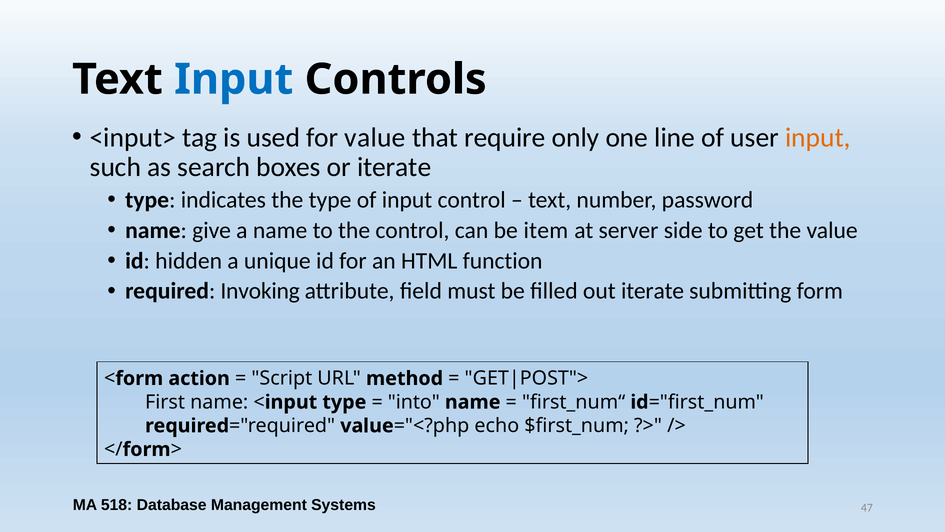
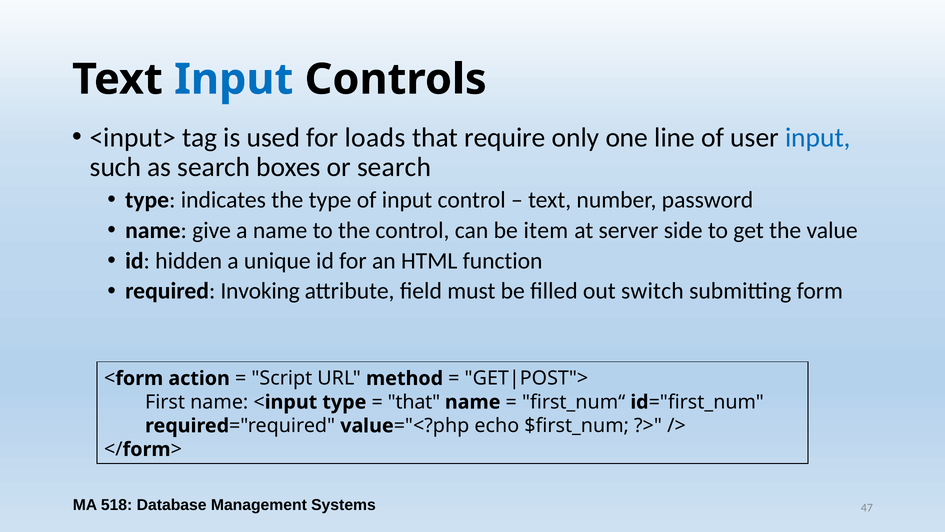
for value: value -> loads
input at (818, 137) colour: orange -> blue
or iterate: iterate -> search
out iterate: iterate -> switch
into at (414, 402): into -> that
